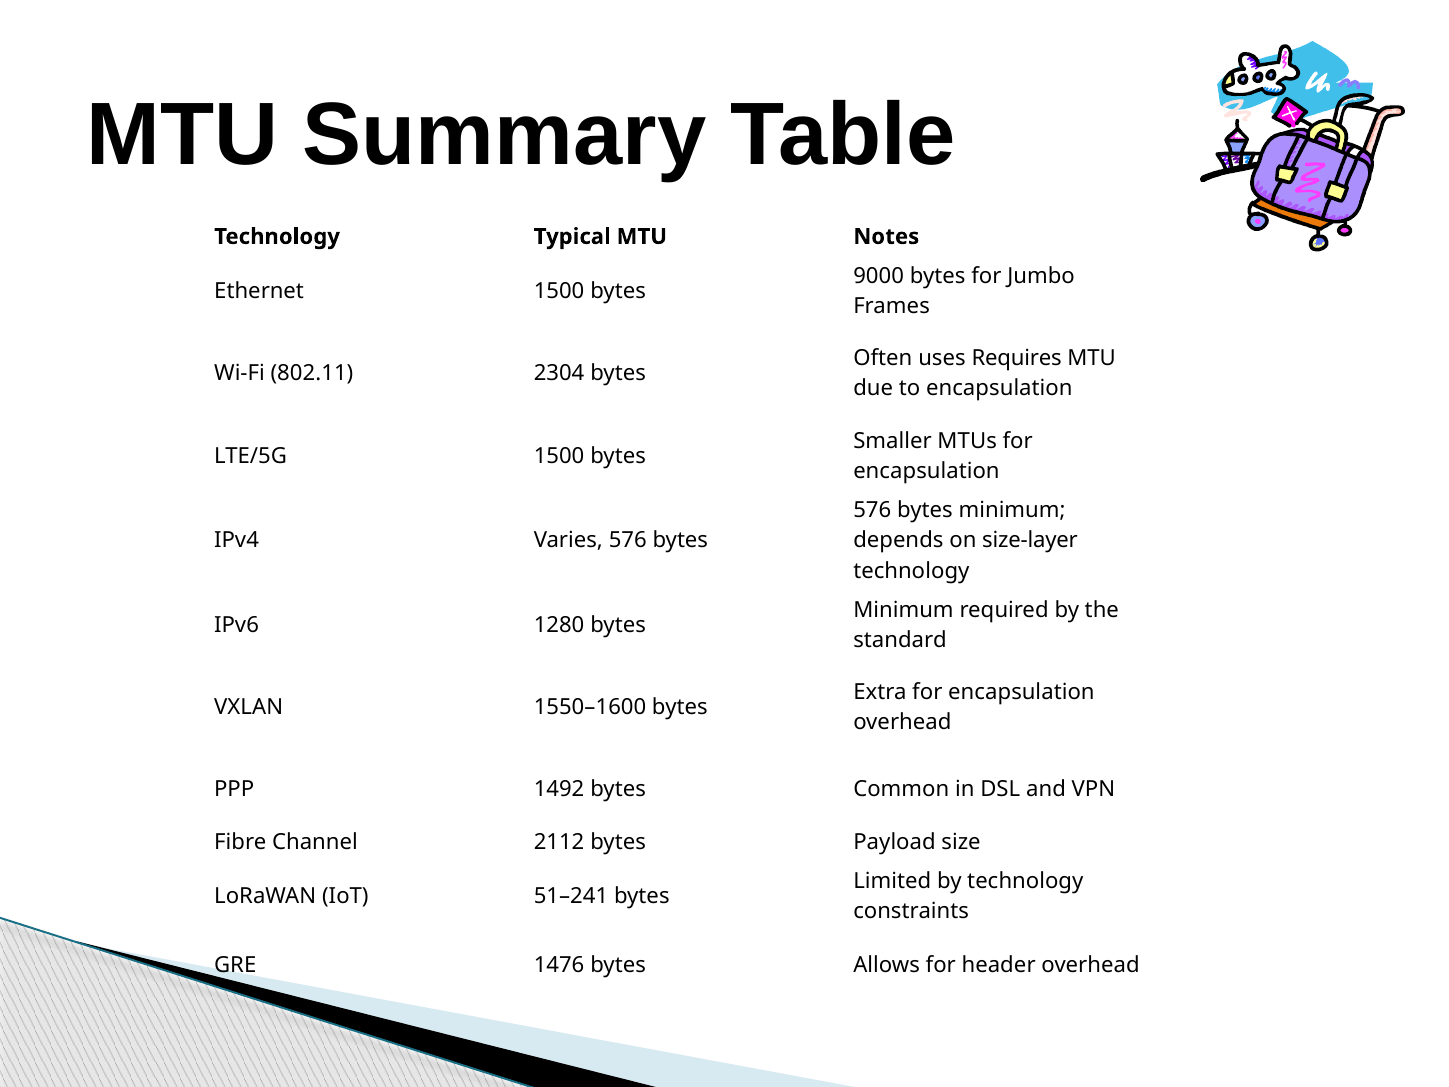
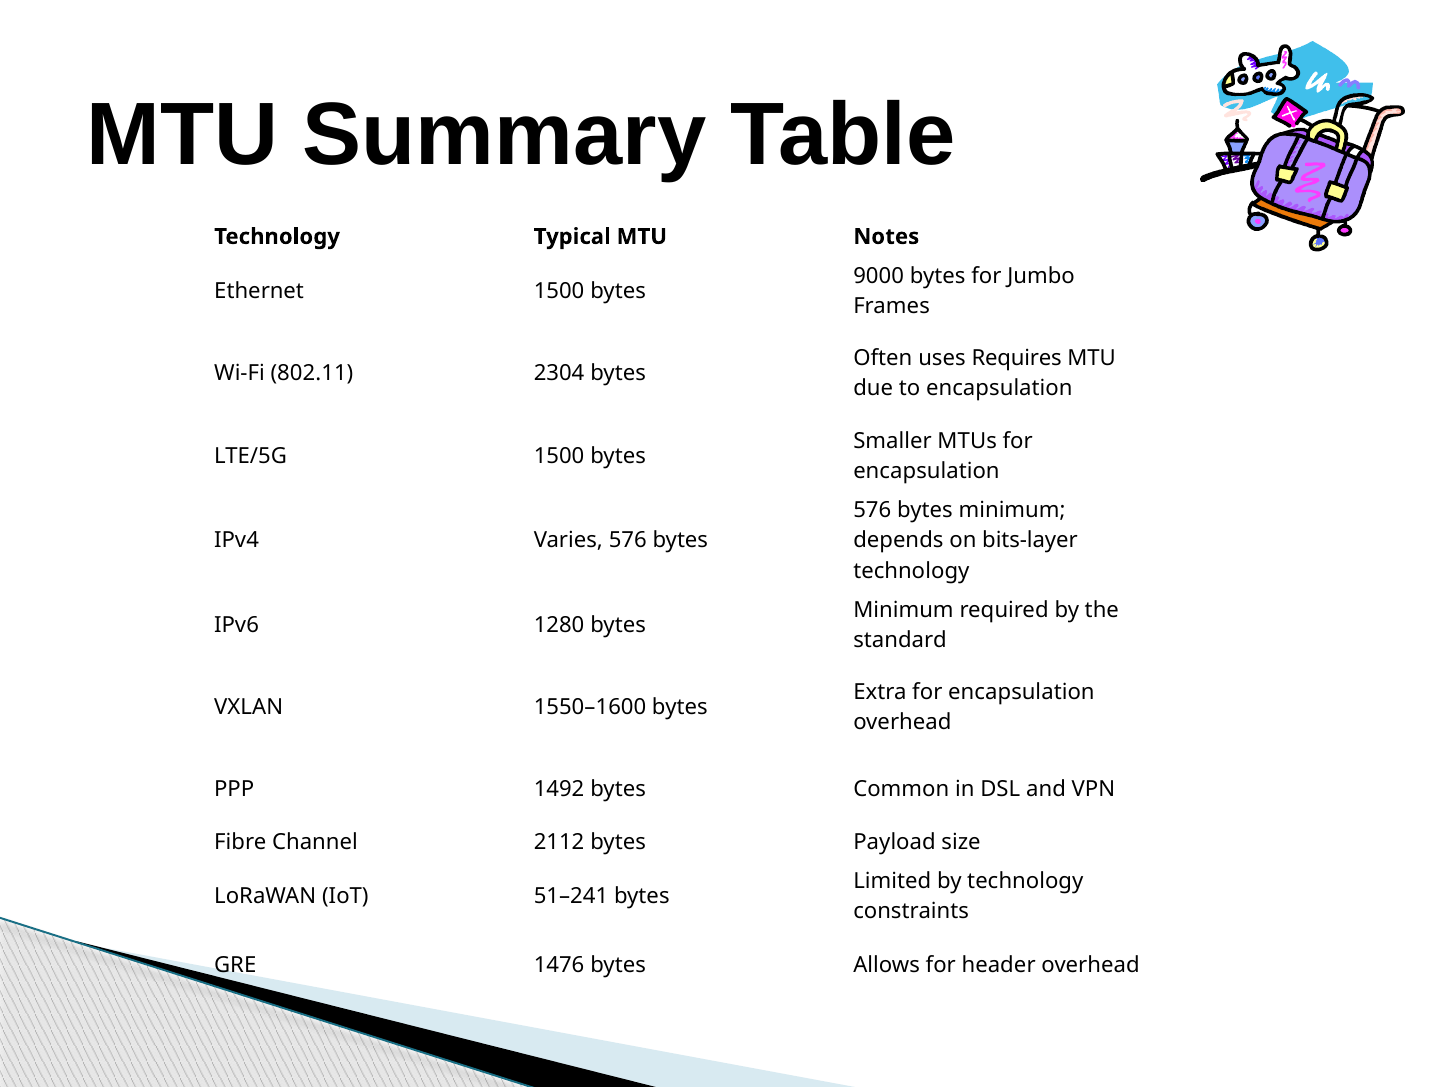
size-layer: size-layer -> bits-layer
